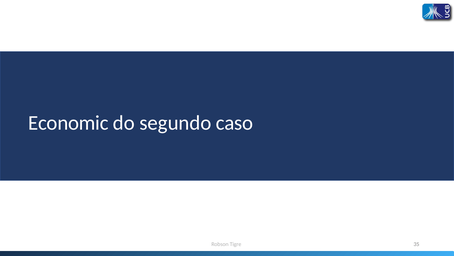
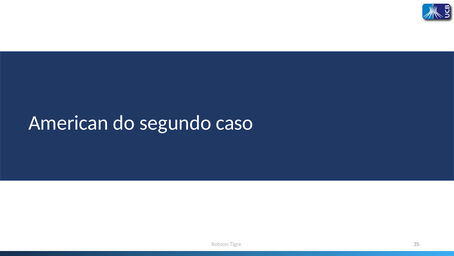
Economic: Economic -> American
